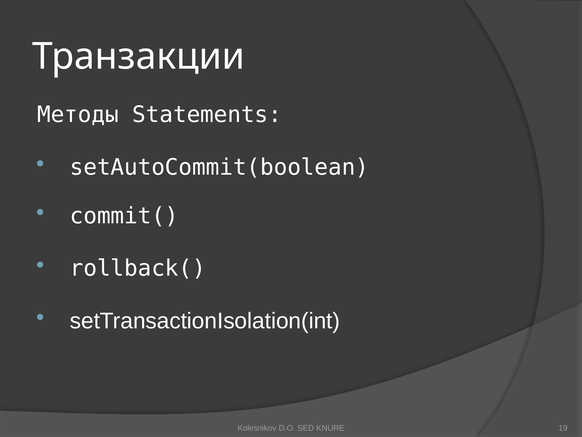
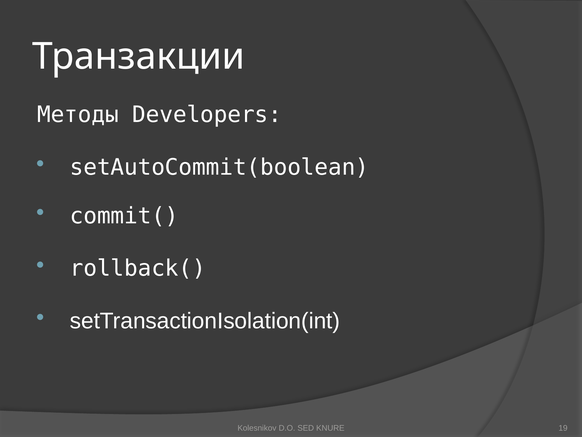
Statements: Statements -> Developers
